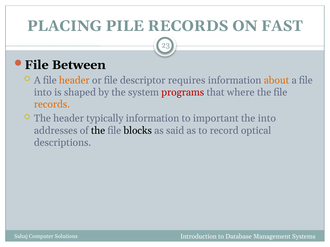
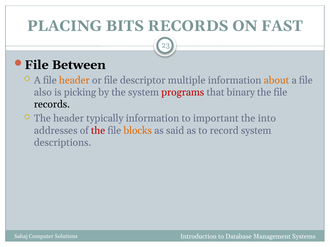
PILE: PILE -> BITS
requires: requires -> multiple
into at (43, 92): into -> also
shaped: shaped -> picking
where: where -> binary
records at (52, 105) colour: orange -> black
the at (98, 131) colour: black -> red
blocks colour: black -> orange
record optical: optical -> system
